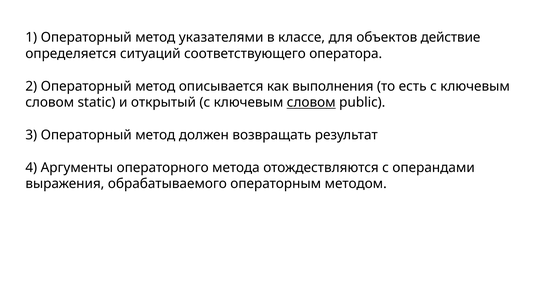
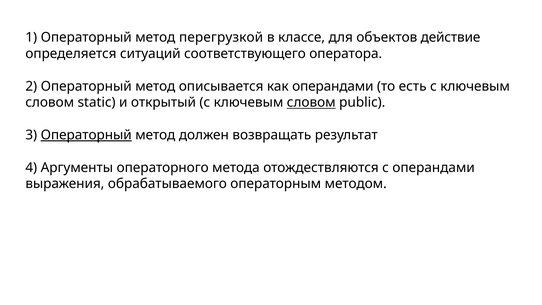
указателями: указателями -> перегрузкой
как выполнения: выполнения -> операндами
Операторный at (86, 135) underline: none -> present
